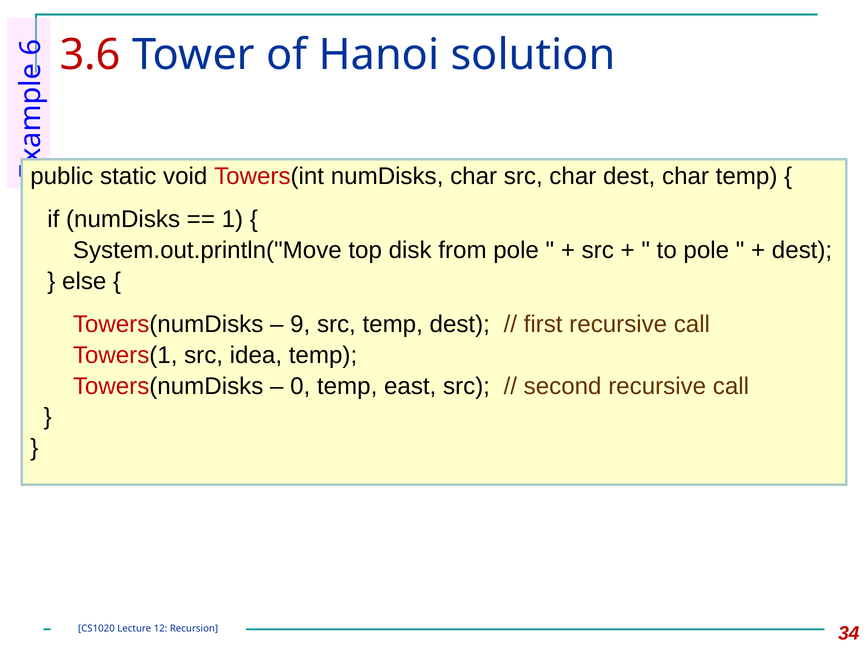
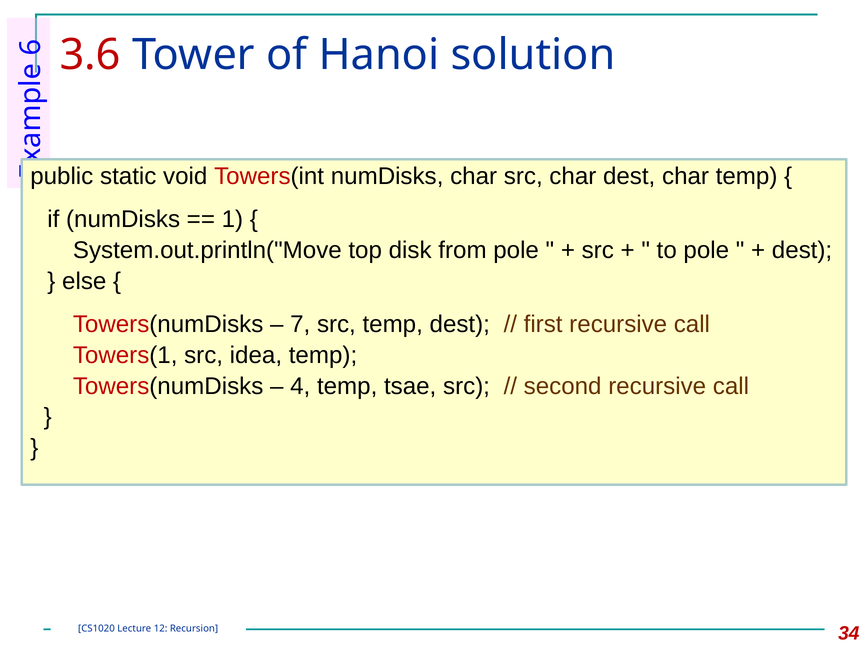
9: 9 -> 7
0: 0 -> 4
east: east -> tsae
